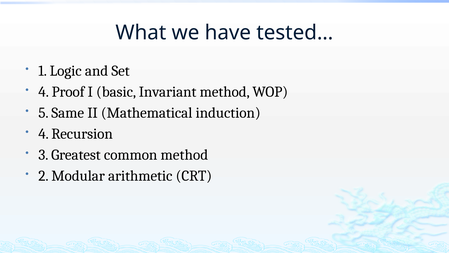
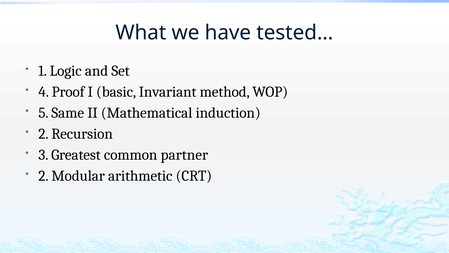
4 at (44, 133): 4 -> 2
common method: method -> partner
